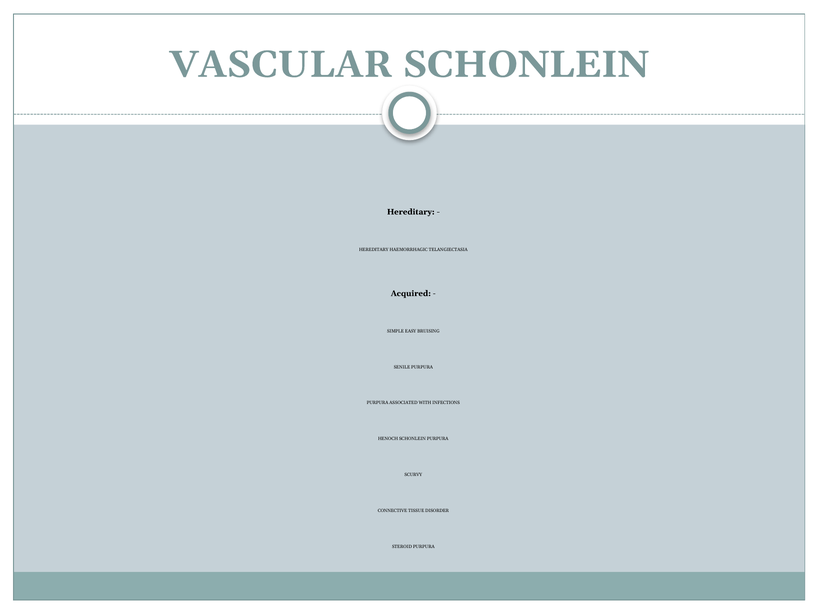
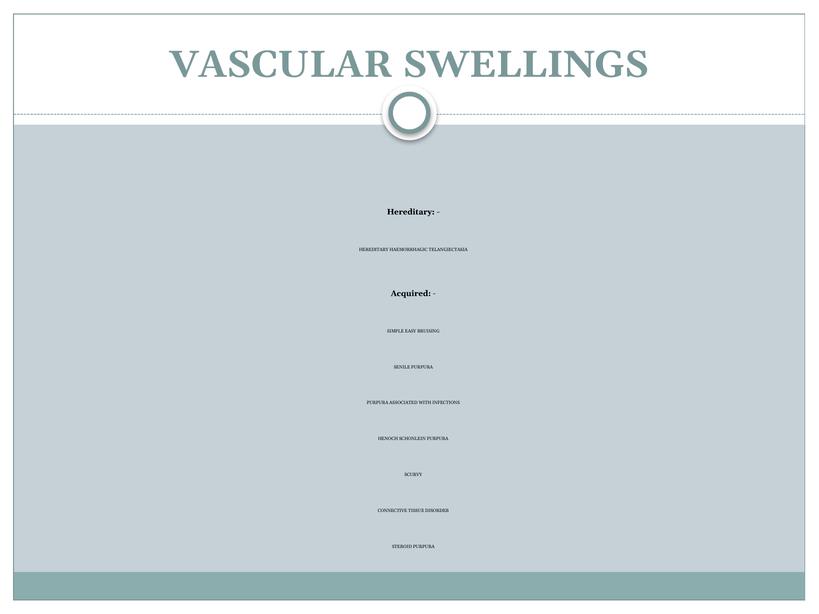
VASCULAR SCHONLEIN: SCHONLEIN -> SWELLINGS
